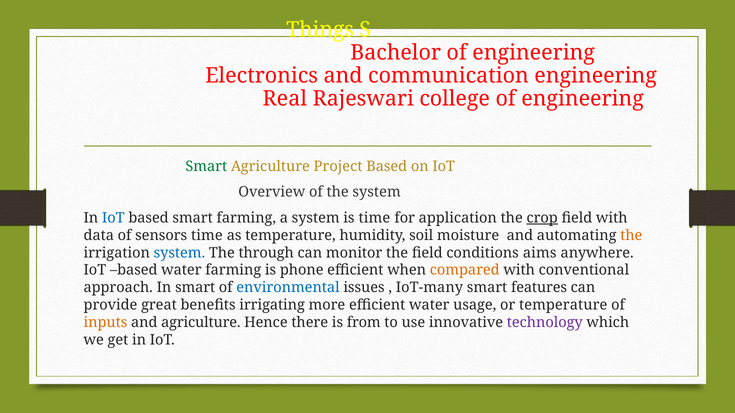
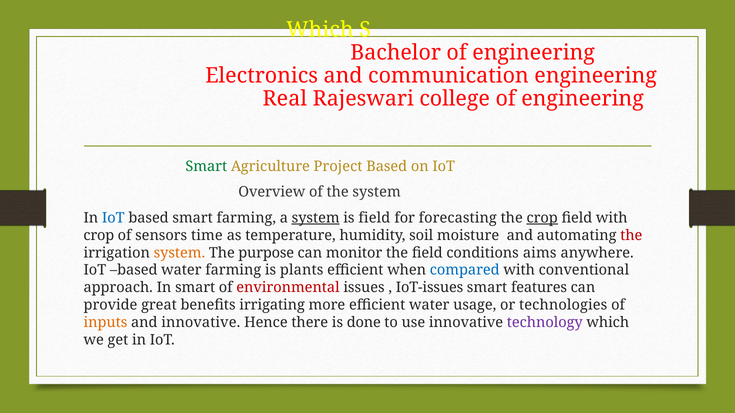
Things at (320, 30): Things -> Which
system at (316, 218) underline: none -> present
is time: time -> field
application: application -> forecasting
data at (99, 236): data -> crop
the at (631, 236) colour: orange -> red
system at (179, 253) colour: blue -> orange
through: through -> purpose
phone: phone -> plants
compared colour: orange -> blue
environmental colour: blue -> red
IoT-many: IoT-many -> IoT-issues
or temperature: temperature -> technologies
and agriculture: agriculture -> innovative
from: from -> done
